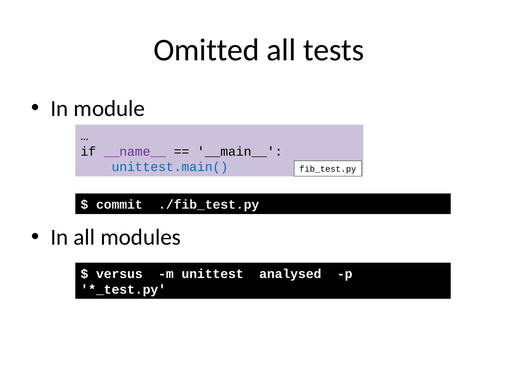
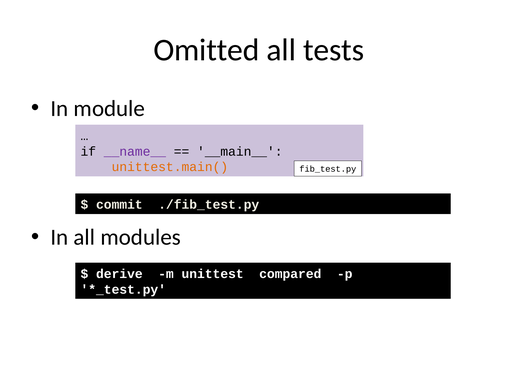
unittest.main( colour: blue -> orange
versus: versus -> derive
analysed: analysed -> compared
